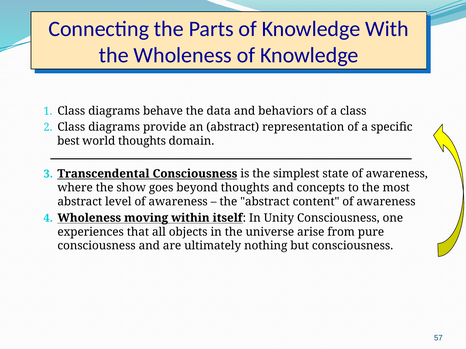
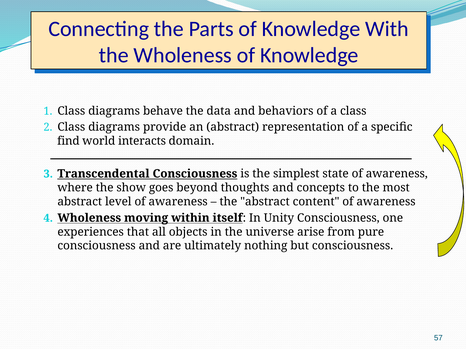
best: best -> find
world thoughts: thoughts -> interacts
